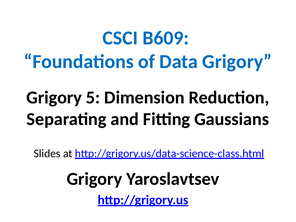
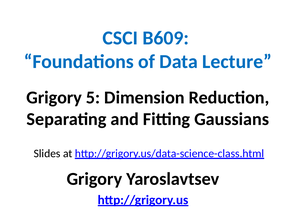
Data Grigory: Grigory -> Lecture
